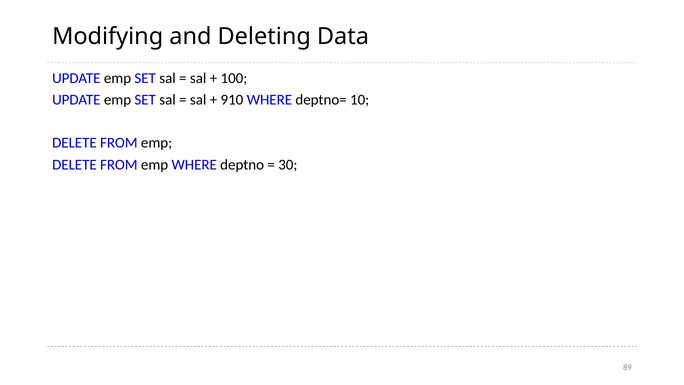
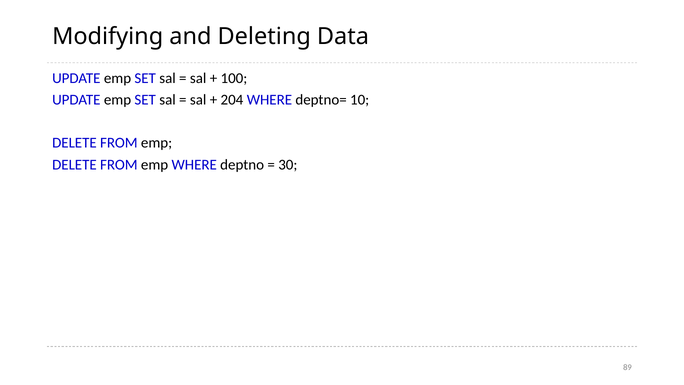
910: 910 -> 204
